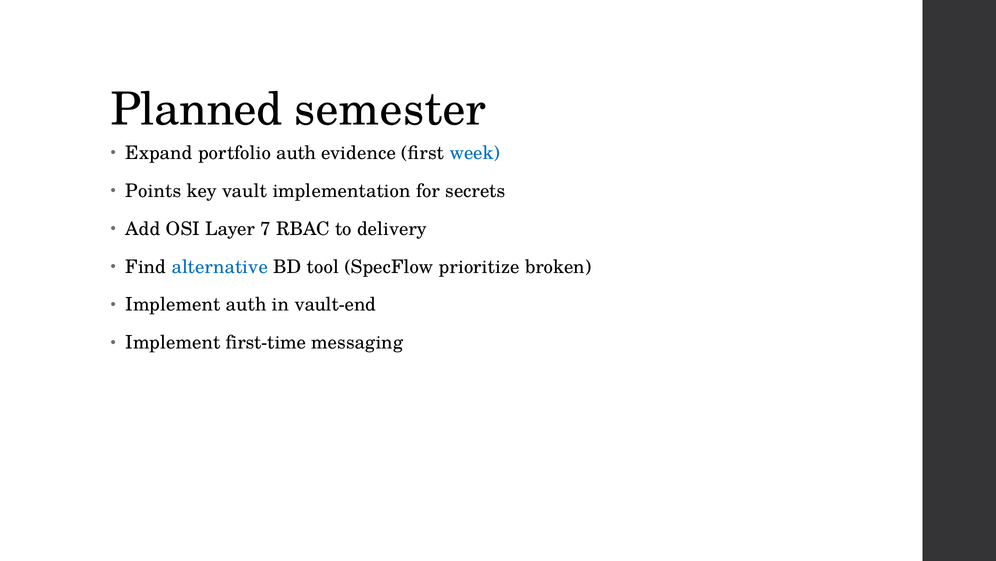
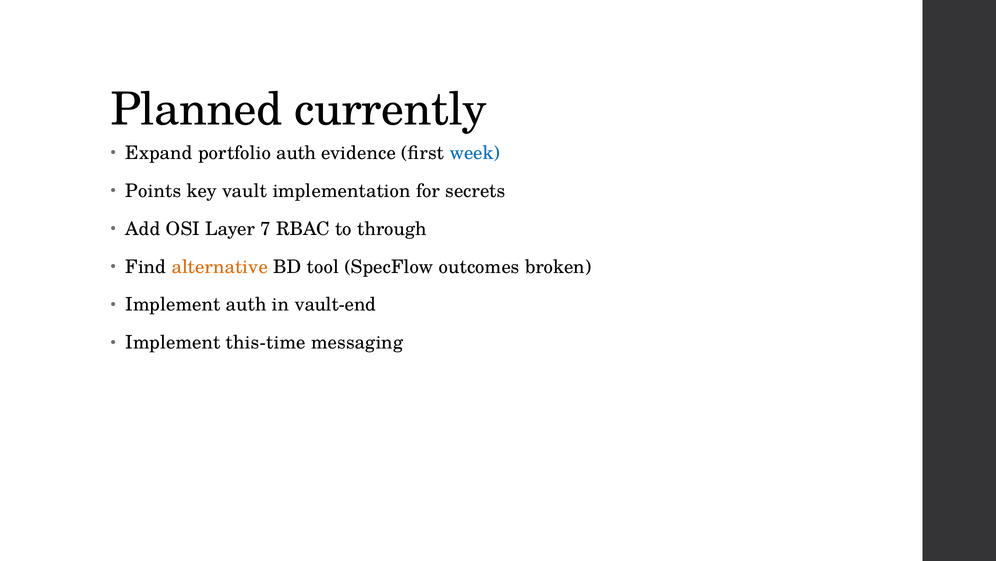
semester: semester -> currently
delivery: delivery -> through
alternative colour: blue -> orange
prioritize: prioritize -> outcomes
first-time: first-time -> this-time
